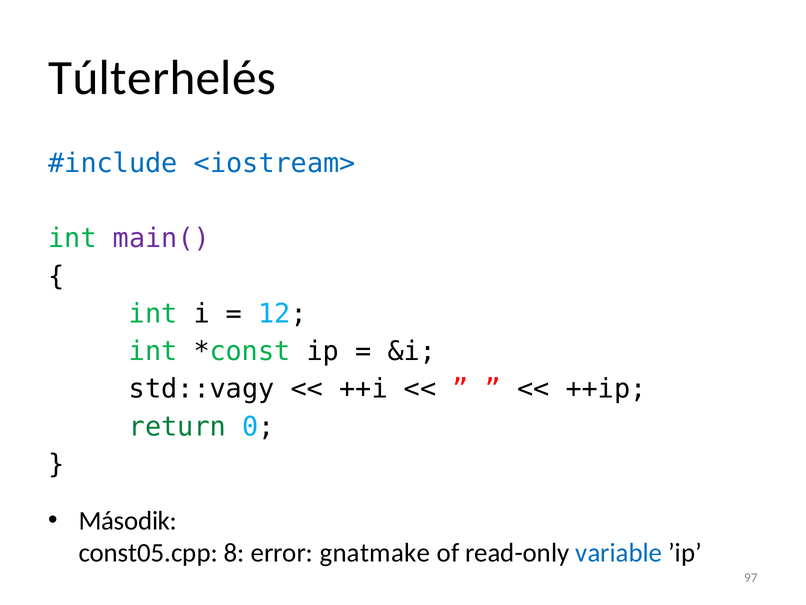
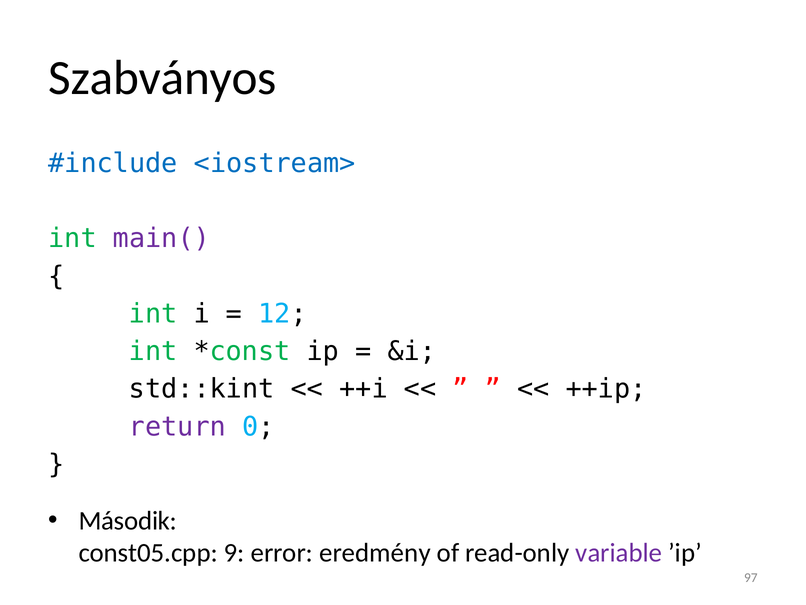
Túlterhelés: Túlterhelés -> Szabványos
std::vagy: std::vagy -> std::kint
return colour: green -> purple
8: 8 -> 9
gnatmake: gnatmake -> eredmény
variable colour: blue -> purple
